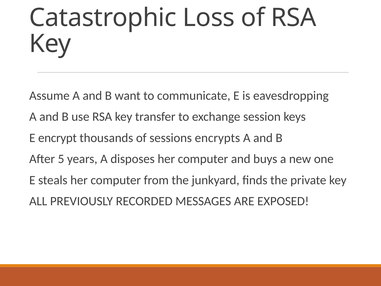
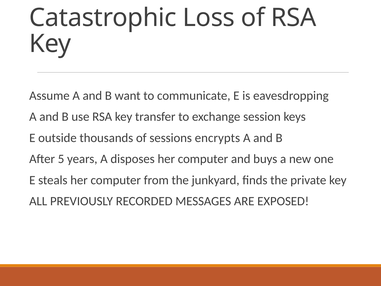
encrypt: encrypt -> outside
